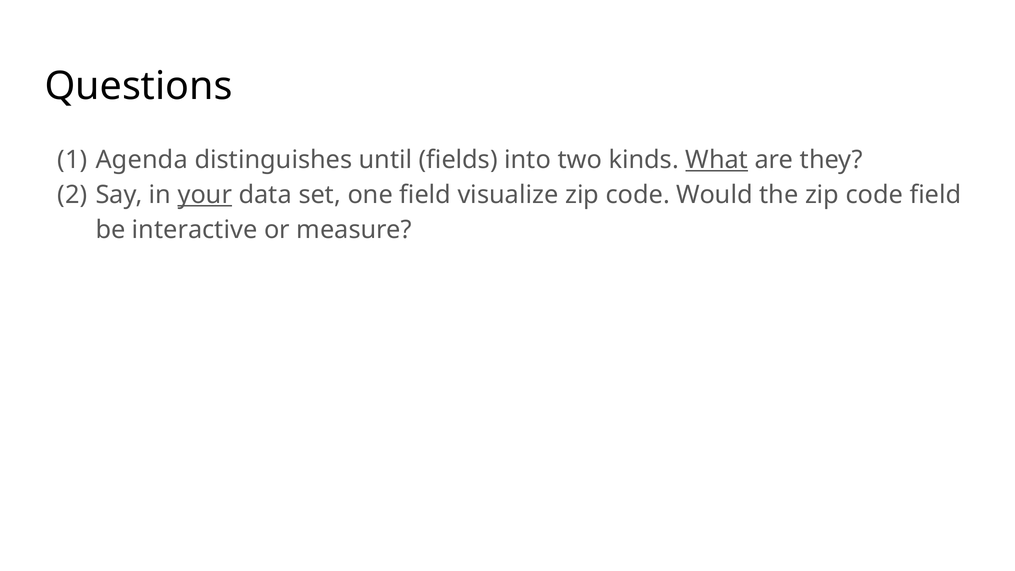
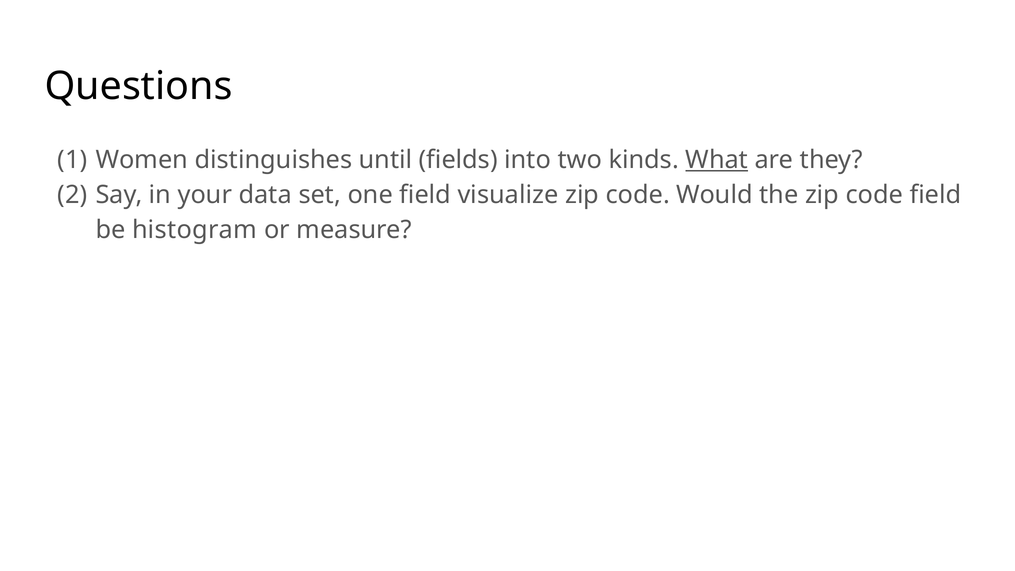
Agenda: Agenda -> Women
your underline: present -> none
interactive: interactive -> histogram
